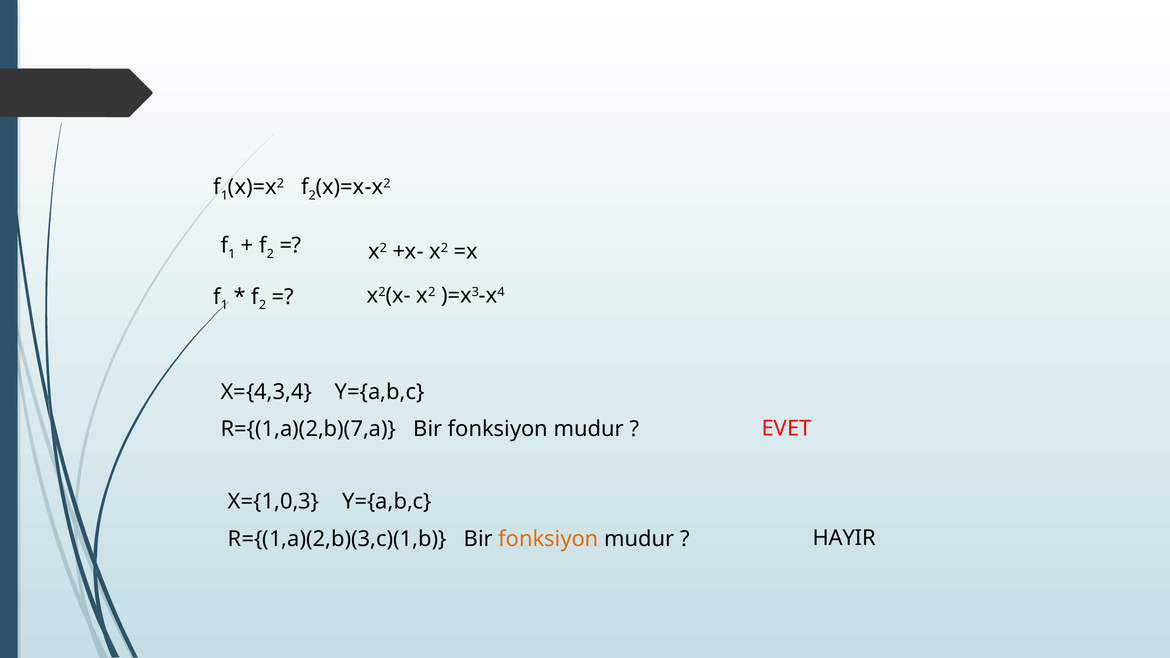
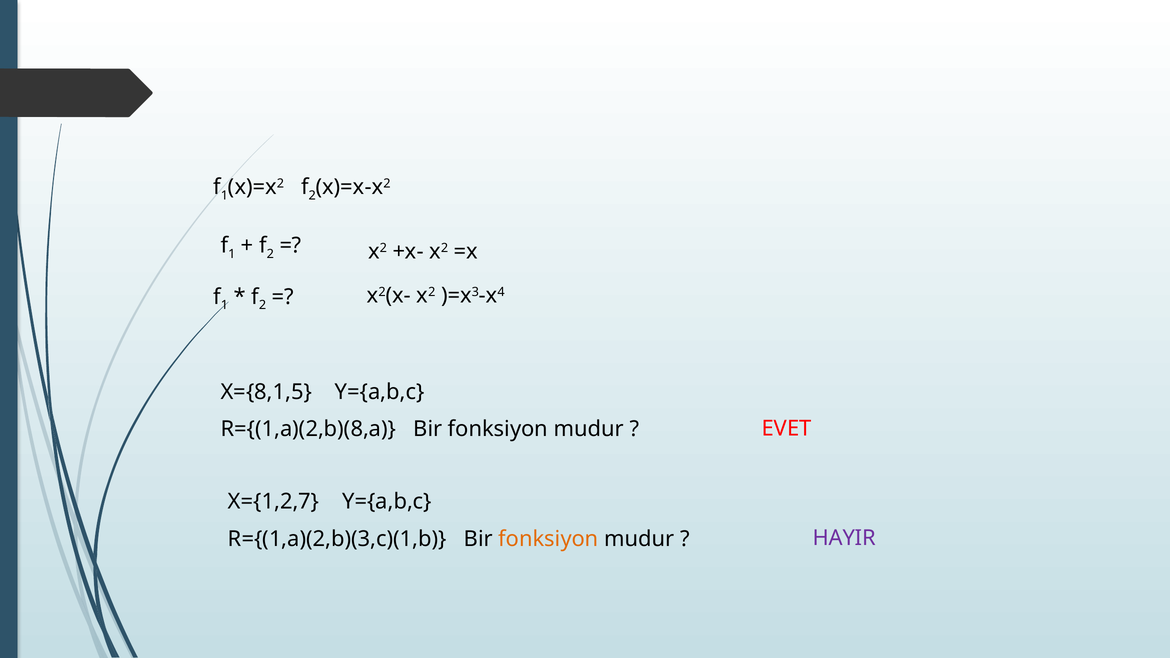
X={4,3,4: X={4,3,4 -> X={8,1,5
R={(1,a)(2,b)(7,a: R={(1,a)(2,b)(7,a -> R={(1,a)(2,b)(8,a
X={1,0,3: X={1,0,3 -> X={1,2,7
HAYIR colour: black -> purple
